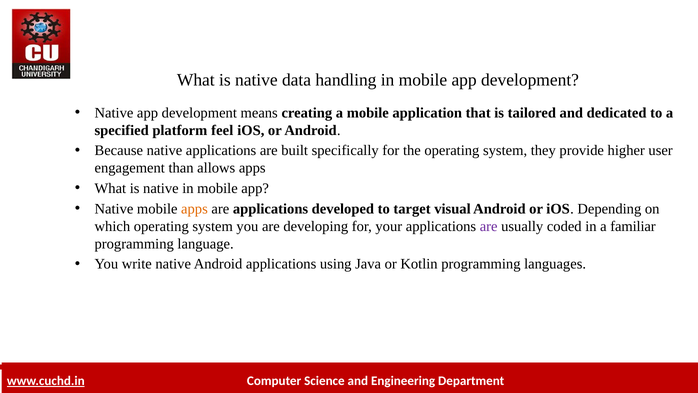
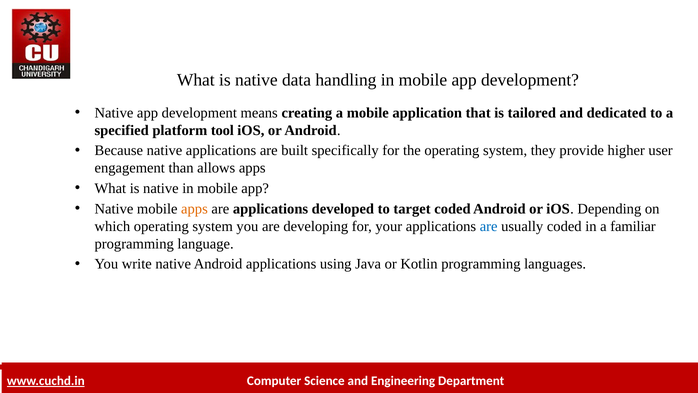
feel: feel -> tool
target visual: visual -> coded
are at (489, 226) colour: purple -> blue
